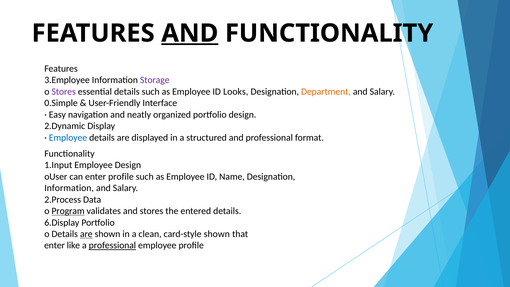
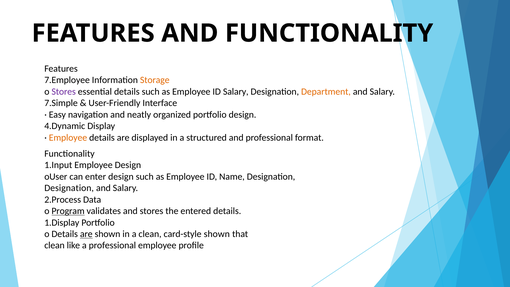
AND at (190, 33) underline: present -> none
3.Employee: 3.Employee -> 7.Employee
Storage colour: purple -> orange
ID Looks: Looks -> Salary
0.Simple: 0.Simple -> 7.Simple
2.Dynamic: 2.Dynamic -> 4.Dynamic
Employee at (68, 137) colour: blue -> orange
enter profile: profile -> design
Information at (69, 188): Information -> Designation
6.Display: 6.Display -> 1.Display
enter at (55, 245): enter -> clean
professional at (112, 245) underline: present -> none
